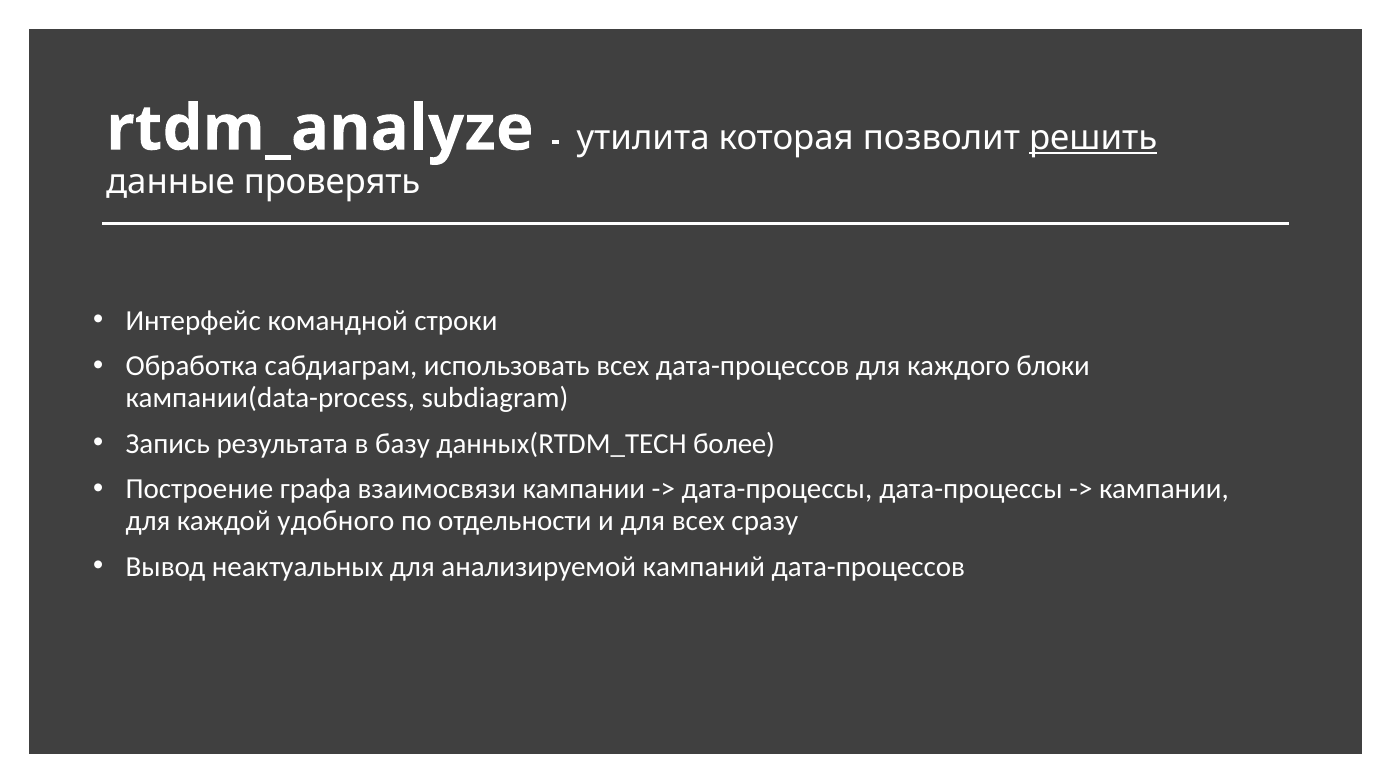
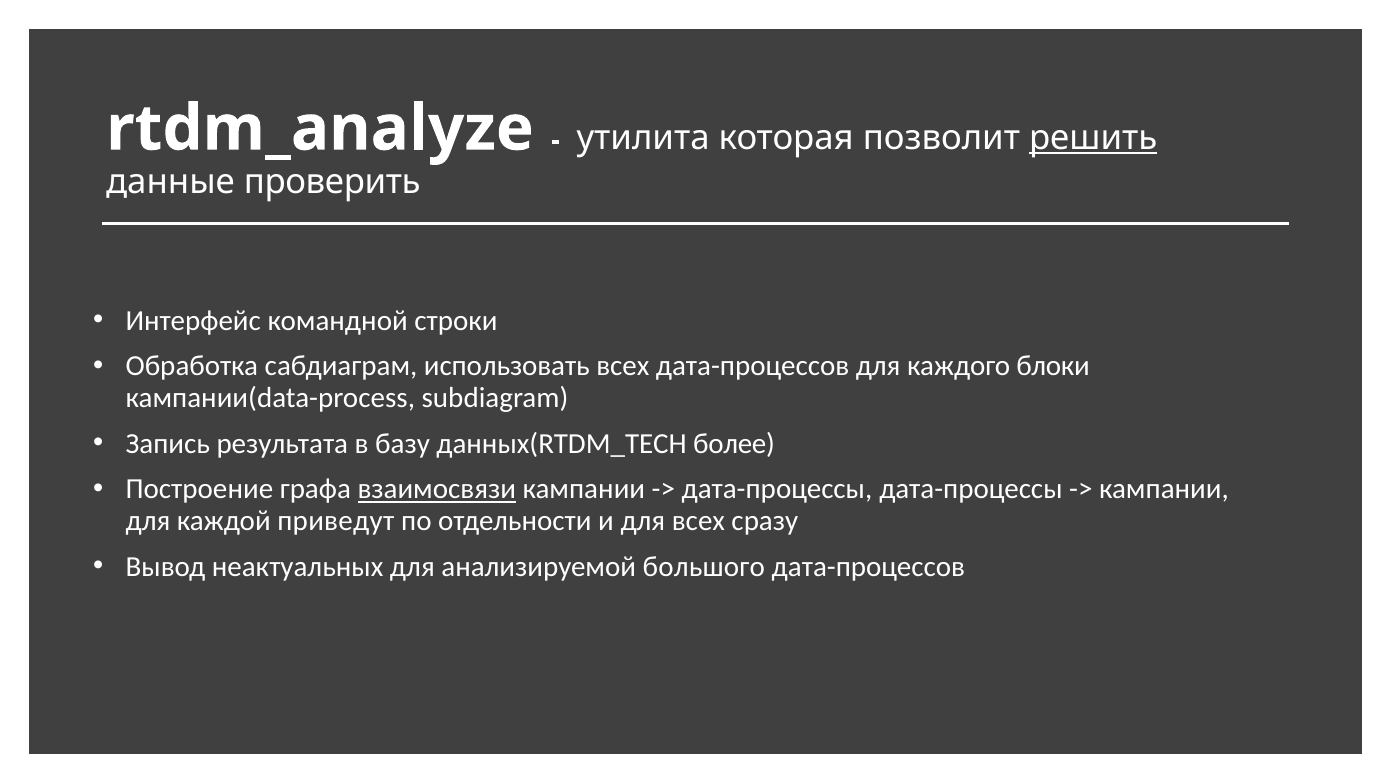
проверять: проверять -> проверить
взаимосвязи underline: none -> present
удобного: удобного -> приведут
кампаний: кампаний -> большого
